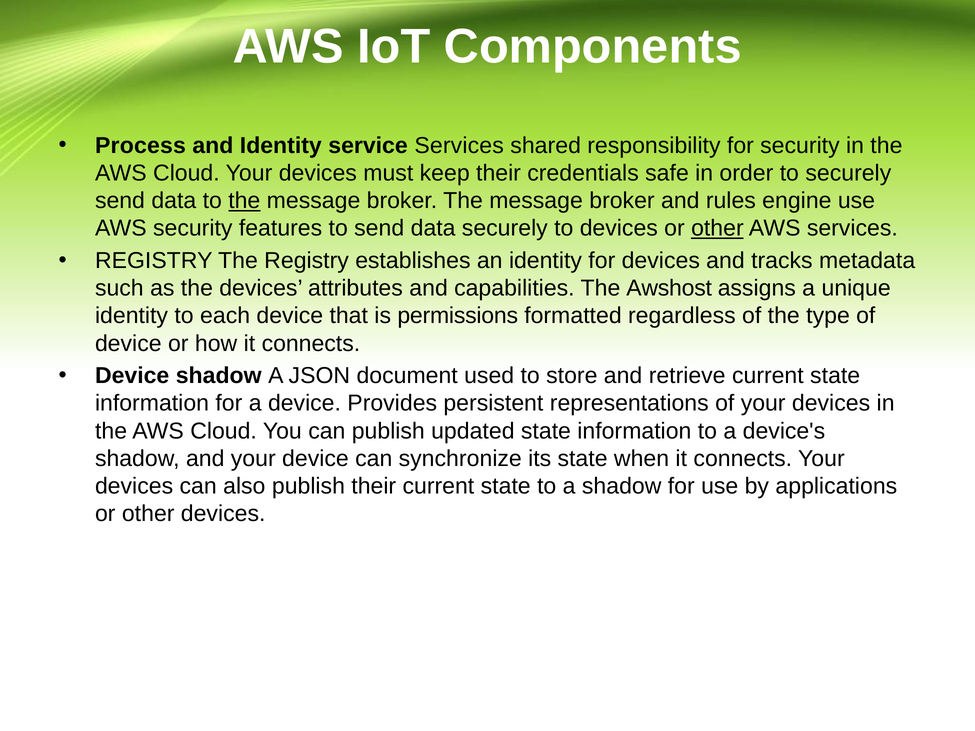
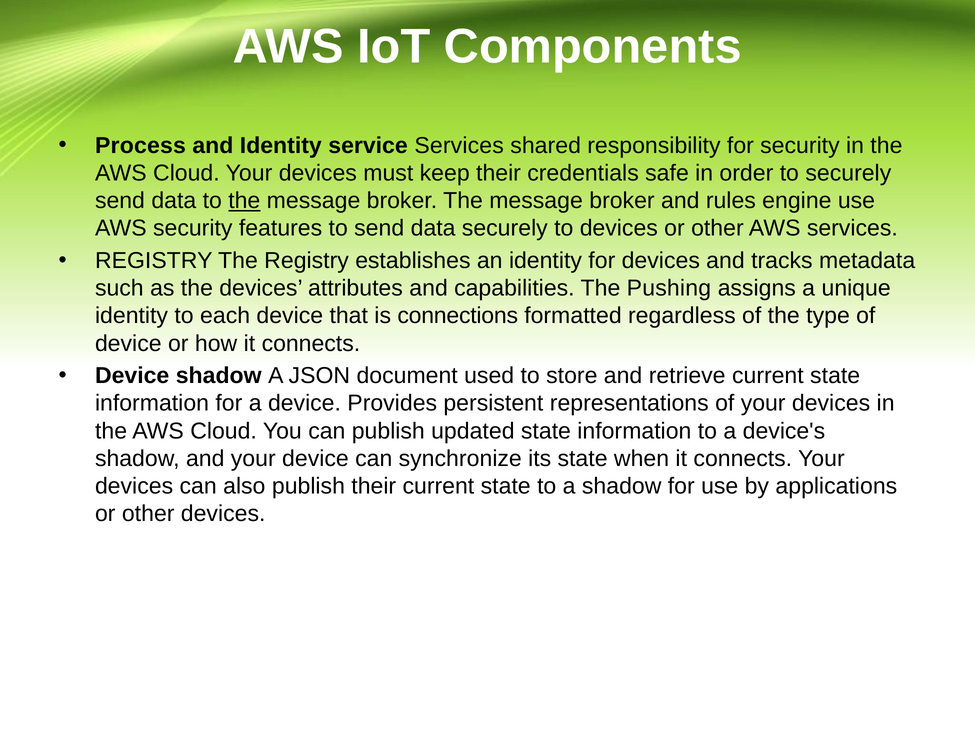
other at (717, 228) underline: present -> none
Awshost: Awshost -> Pushing
permissions: permissions -> connections
